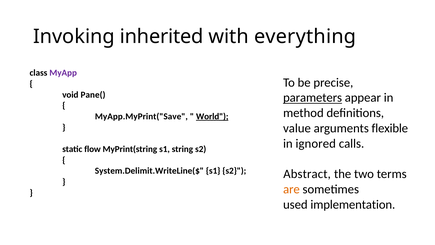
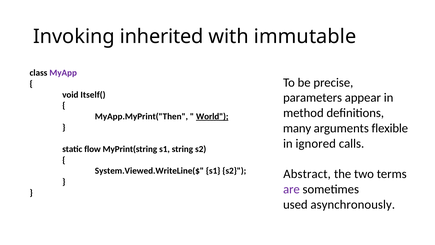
everything: everything -> immutable
Pane(: Pane( -> Itself(
parameters underline: present -> none
MyApp.MyPrint("Save: MyApp.MyPrint("Save -> MyApp.MyPrint("Then
value: value -> many
System.Delimit.WriteLine($: System.Delimit.WriteLine($ -> System.Viewed.WriteLine($
are colour: orange -> purple
implementation: implementation -> asynchronously
